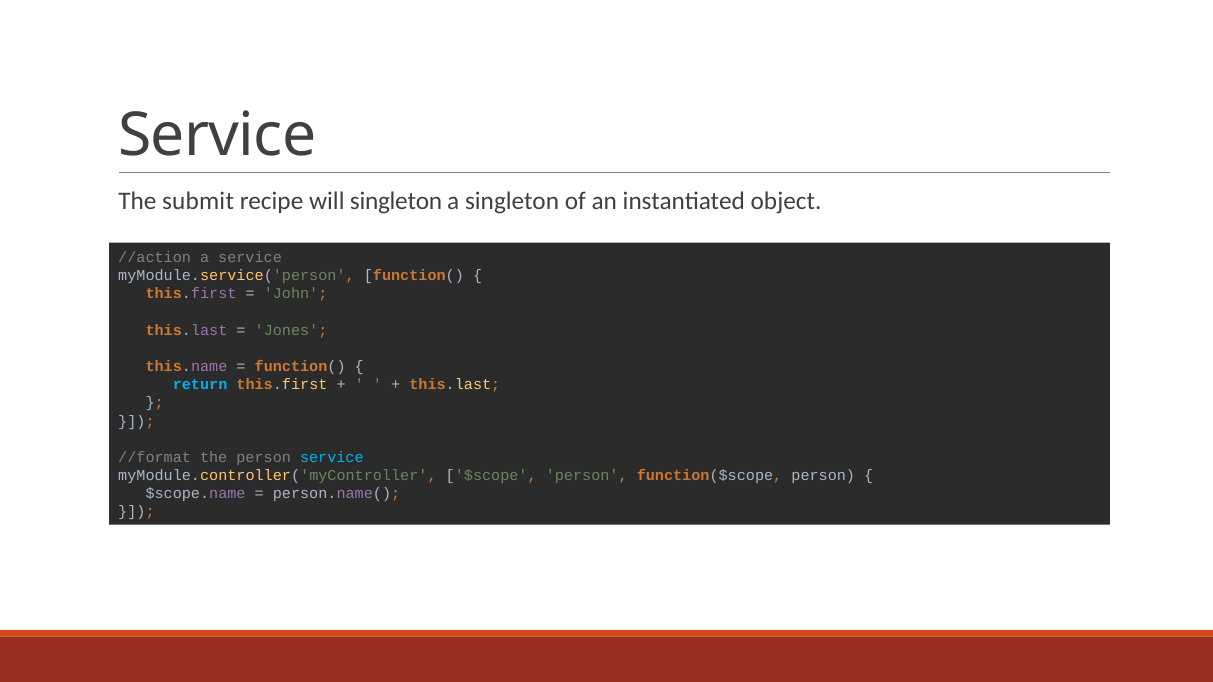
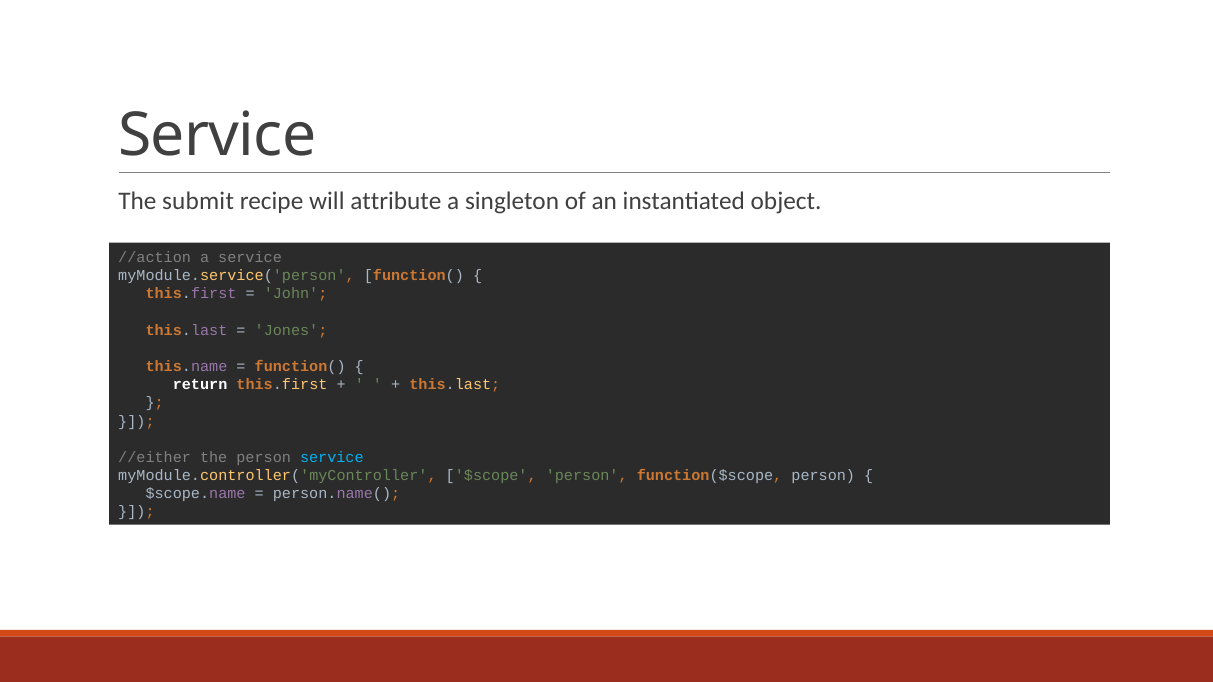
will singleton: singleton -> attribute
return colour: light blue -> white
//format: //format -> //either
